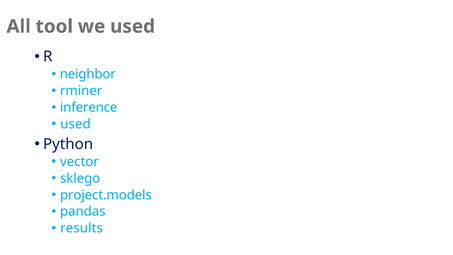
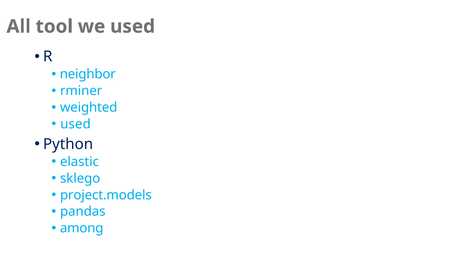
inference: inference -> weighted
vector: vector -> elastic
results: results -> among
